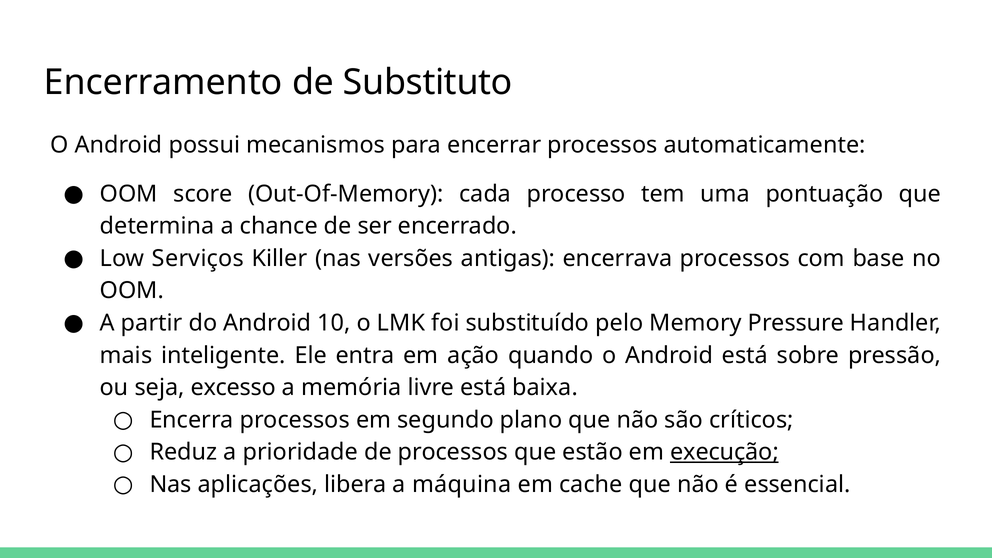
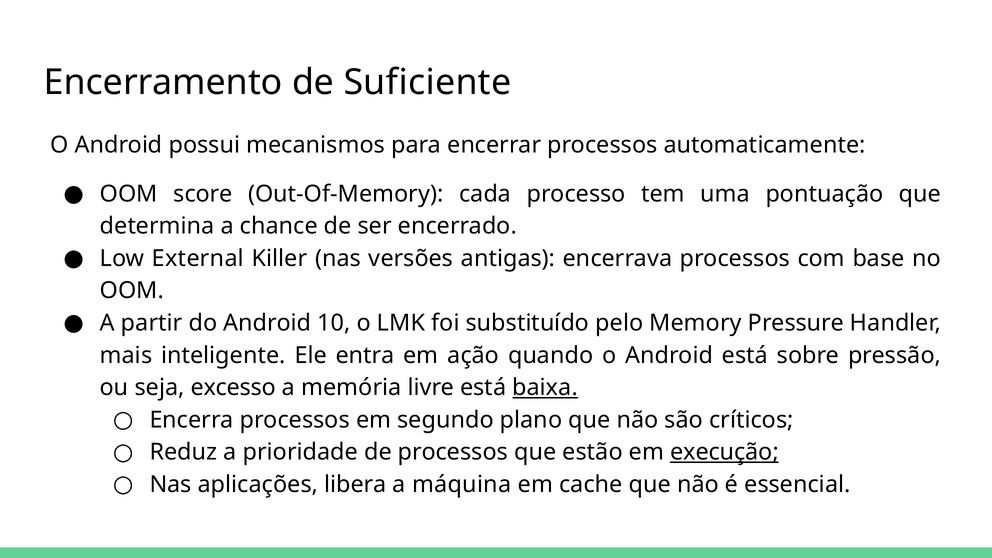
Substituto: Substituto -> Suficiente
Serviços: Serviços -> External
baixa underline: none -> present
